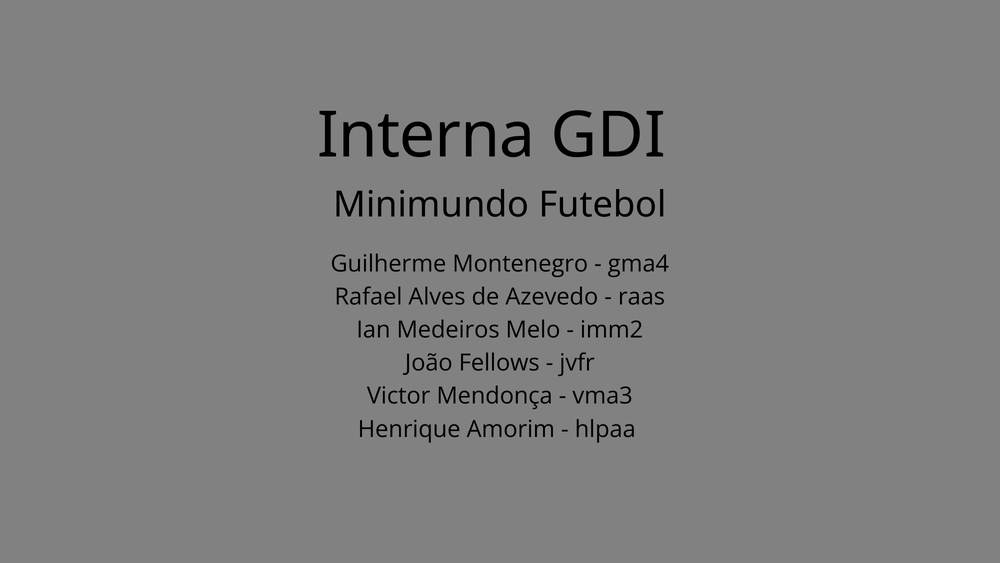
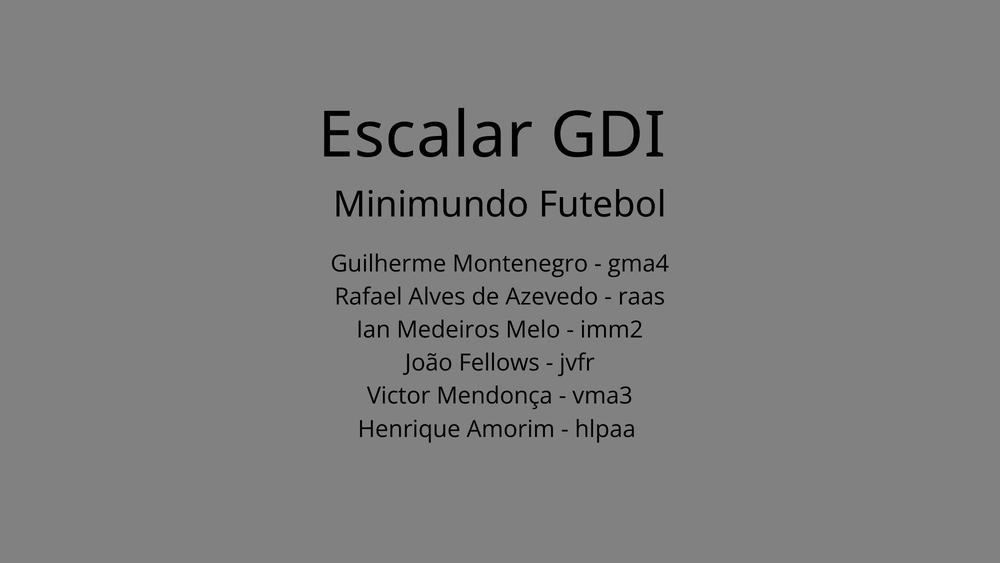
Interna: Interna -> Escalar
